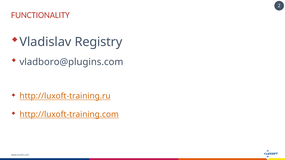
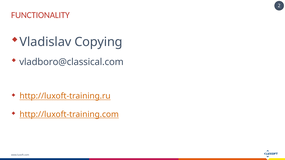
Registry: Registry -> Copying
vladboro@plugins.com: vladboro@plugins.com -> vladboro@classical.com
